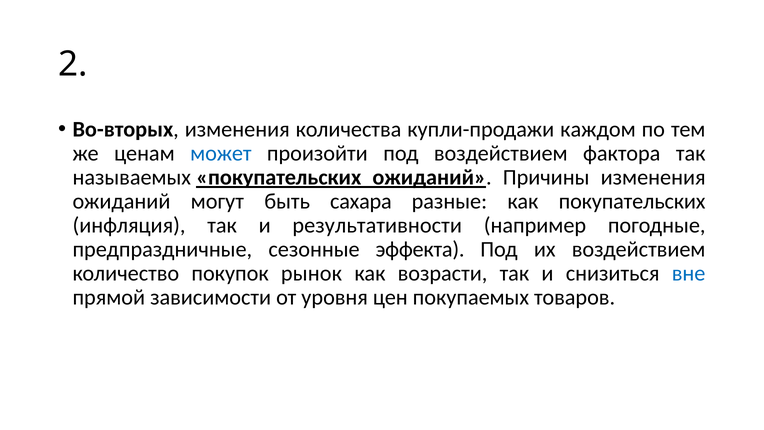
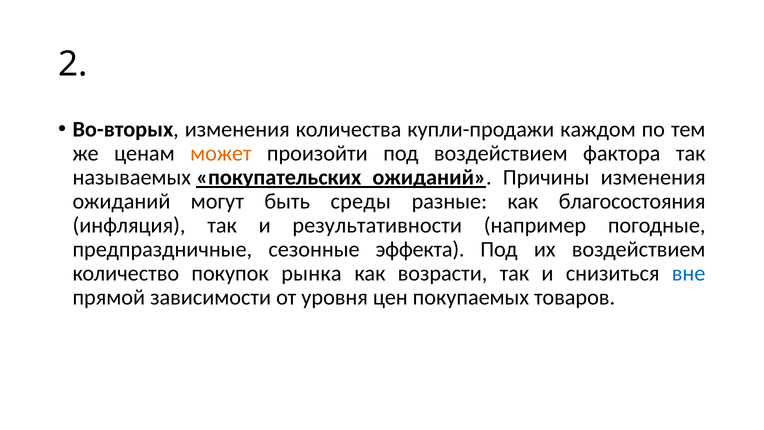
может colour: blue -> orange
сахара: сахара -> среды
как покупательских: покупательских -> благосостояния
рынок: рынок -> рынка
